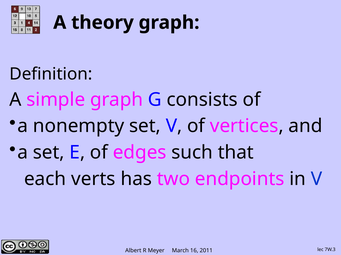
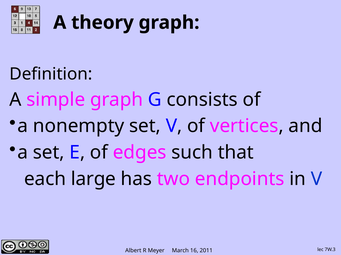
verts: verts -> large
